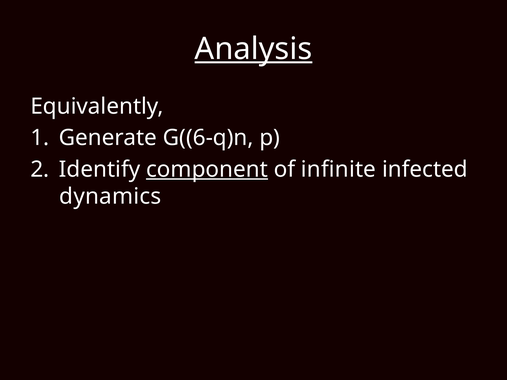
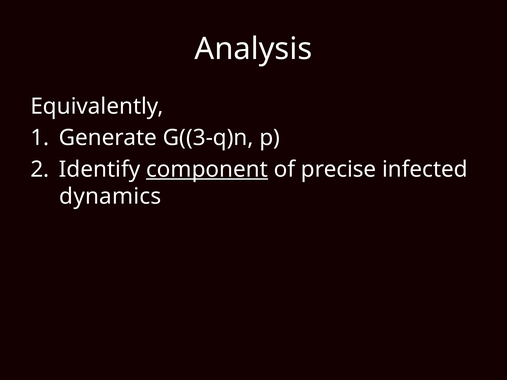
Analysis underline: present -> none
G((6-q)n: G((6-q)n -> G((3-q)n
infinite: infinite -> precise
